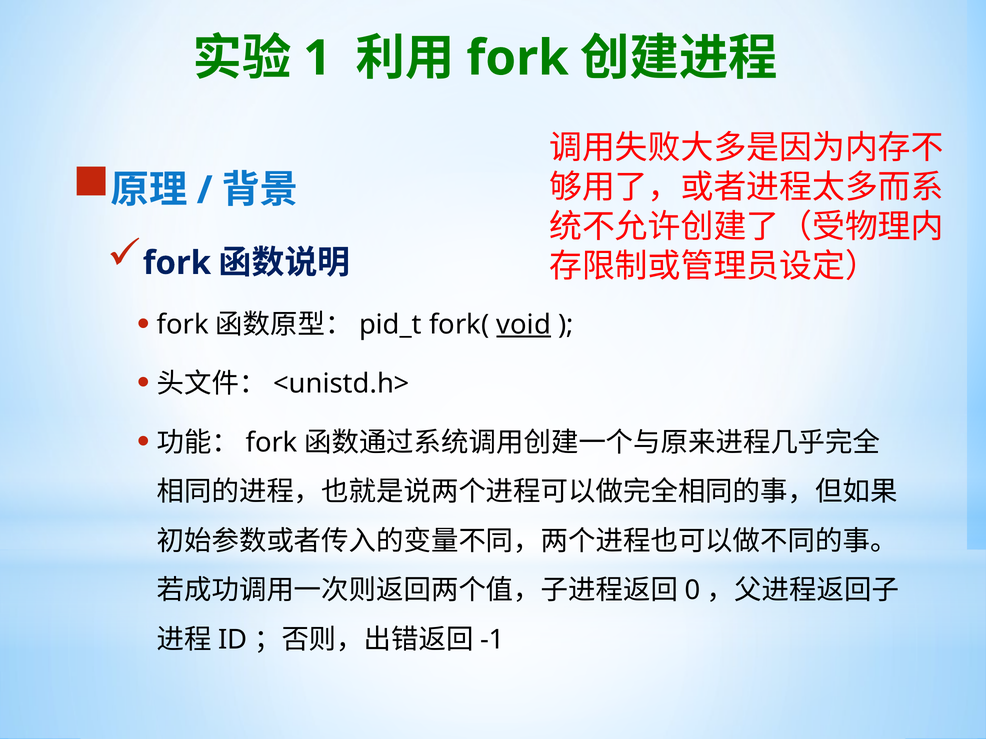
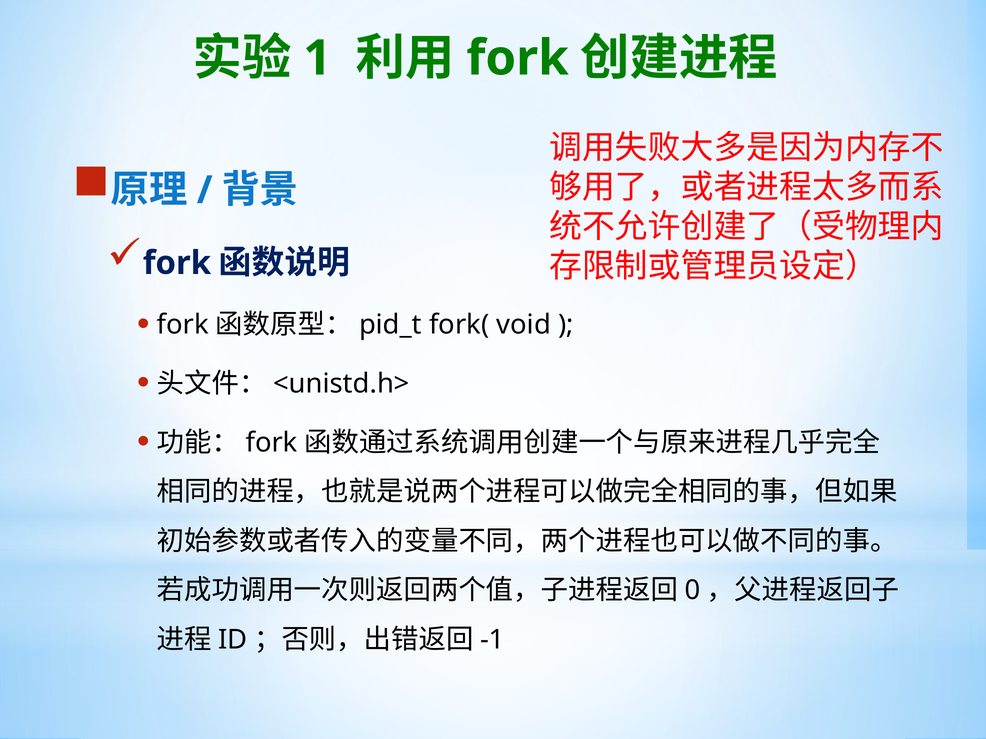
void underline: present -> none
